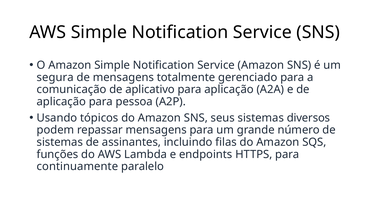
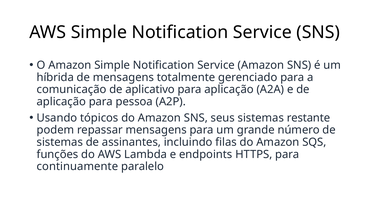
segura: segura -> híbrida
diversos: diversos -> restante
